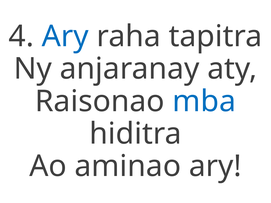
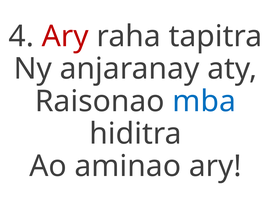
Ary at (65, 36) colour: blue -> red
